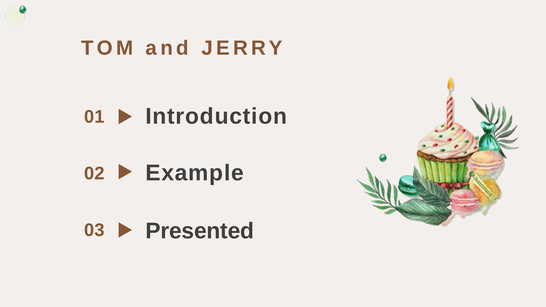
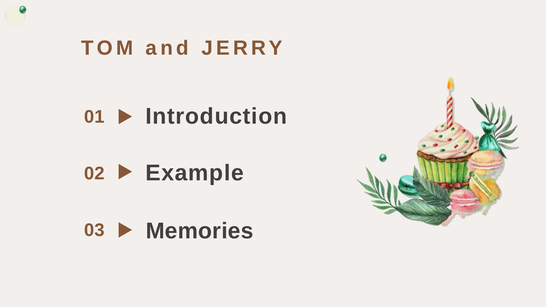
Presented: Presented -> Memories
